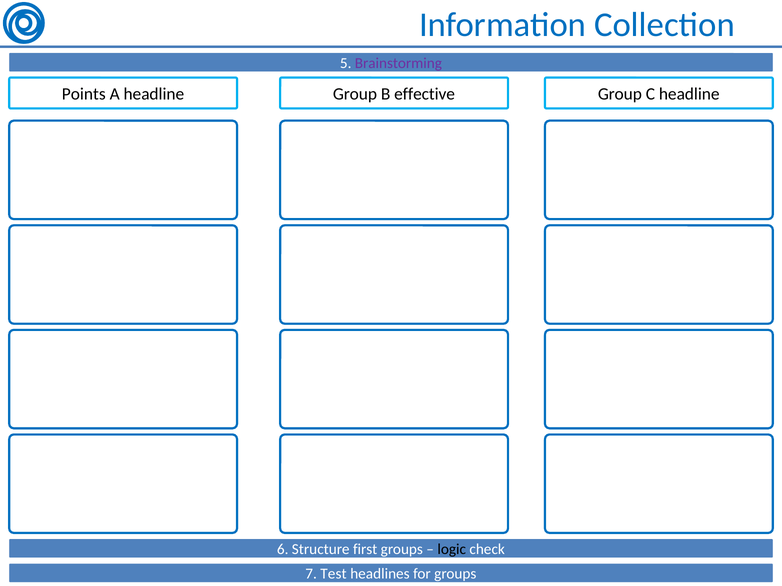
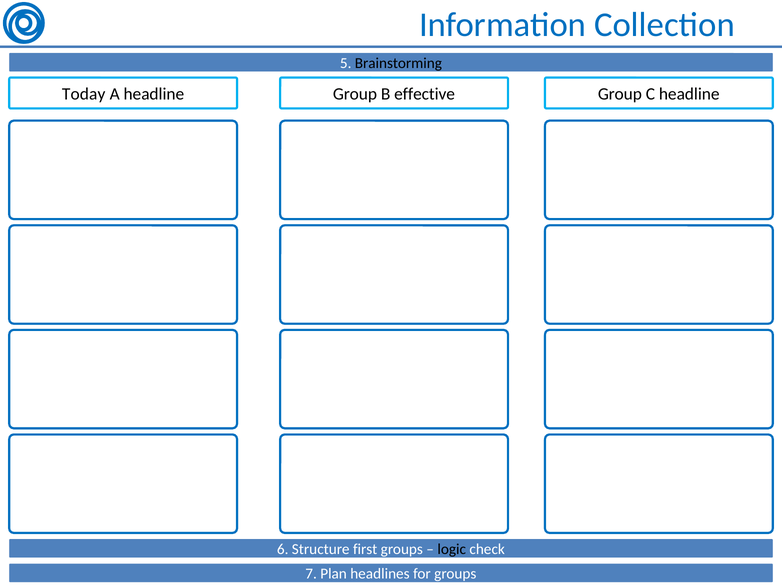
Brainstorming colour: purple -> black
Points: Points -> Today
Test: Test -> Plan
